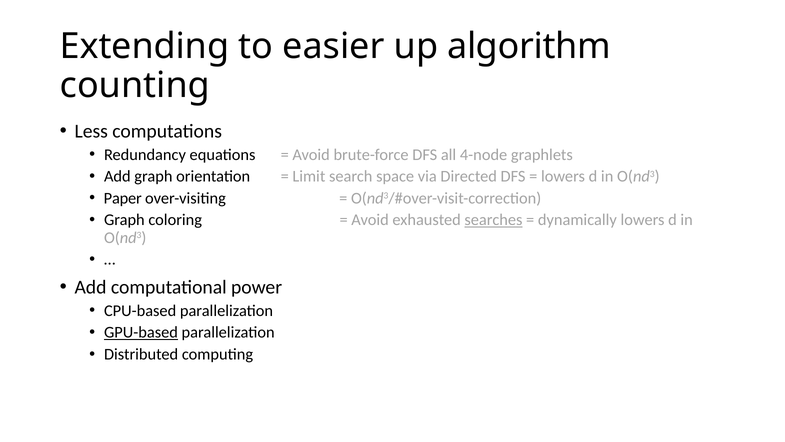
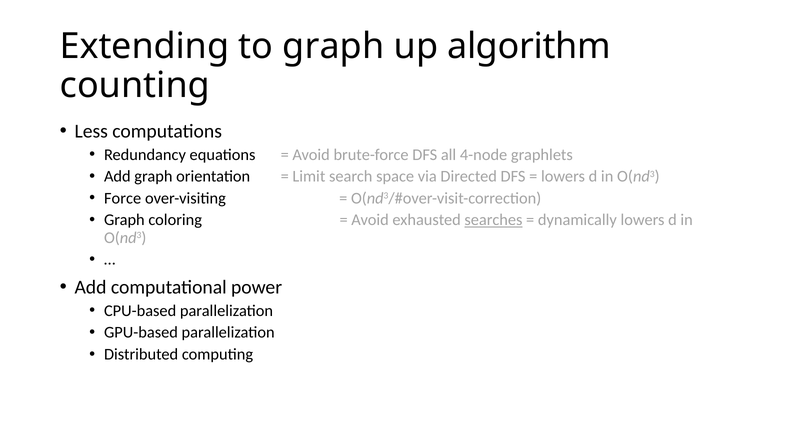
to easier: easier -> graph
Paper: Paper -> Force
GPU-based underline: present -> none
